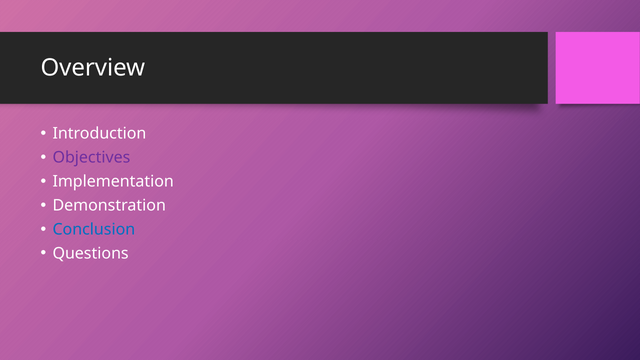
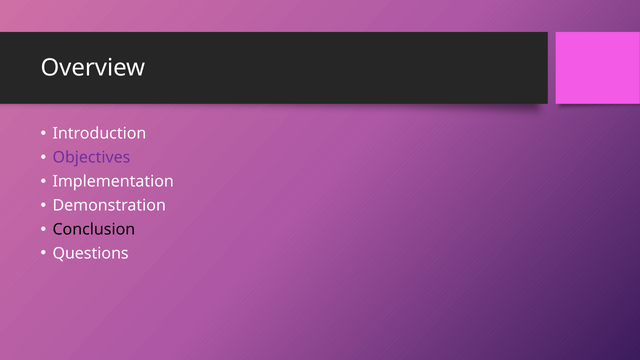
Conclusion colour: blue -> black
